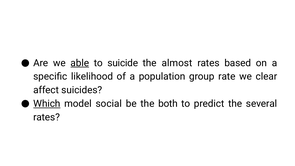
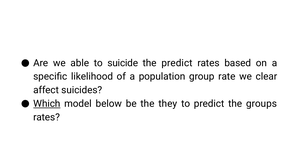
able underline: present -> none
the almost: almost -> predict
social: social -> below
both: both -> they
several: several -> groups
